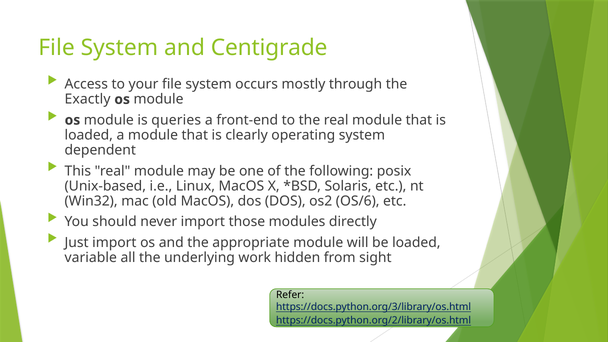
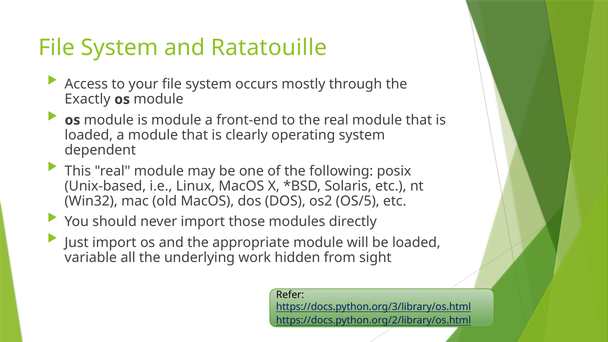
Centigrade: Centigrade -> Ratatouille
is queries: queries -> module
OS/6: OS/6 -> OS/5
